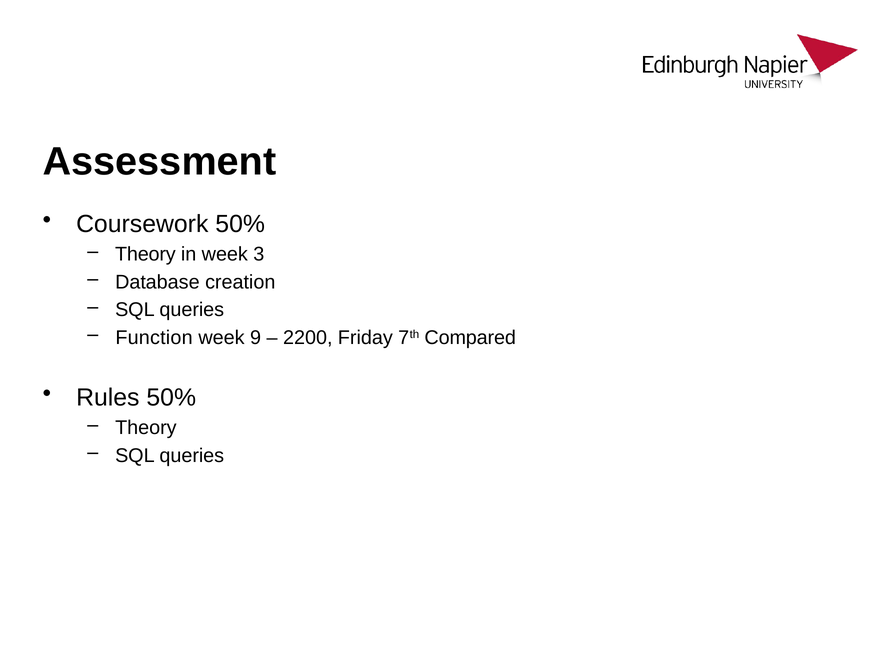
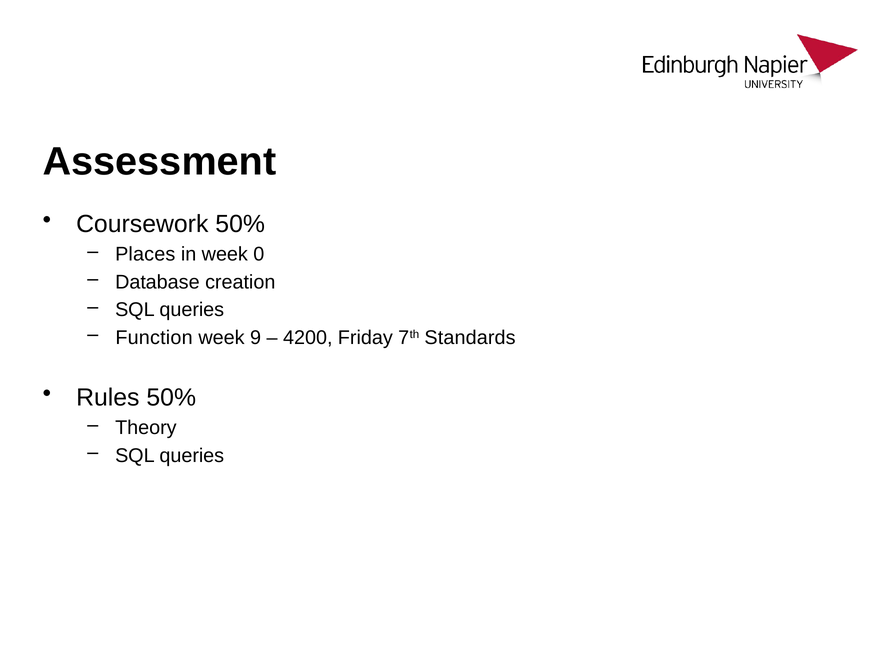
Theory at (145, 254): Theory -> Places
3: 3 -> 0
2200: 2200 -> 4200
Compared: Compared -> Standards
